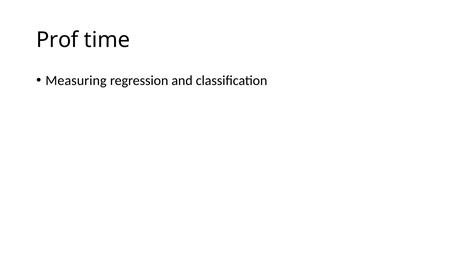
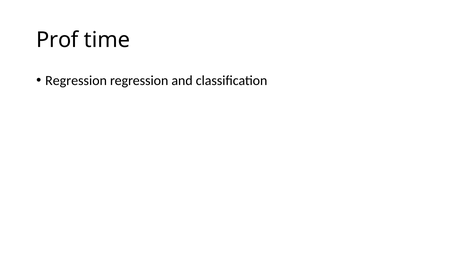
Measuring at (76, 80): Measuring -> Regression
